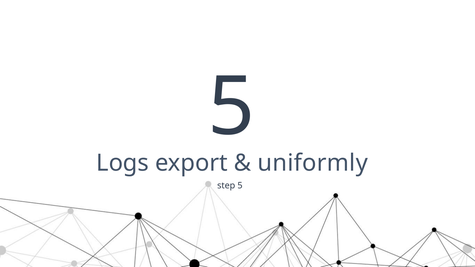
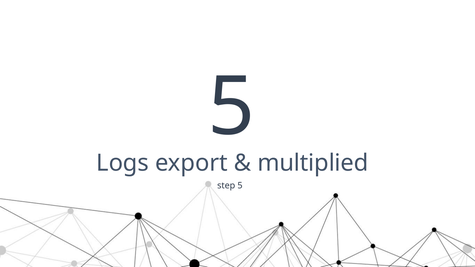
uniformly: uniformly -> multiplied
